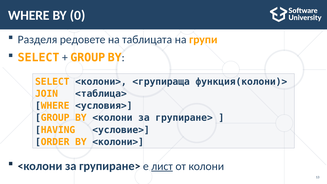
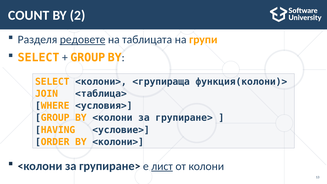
WHERE at (29, 15): WHERE -> COUNT
0: 0 -> 2
редовете underline: none -> present
